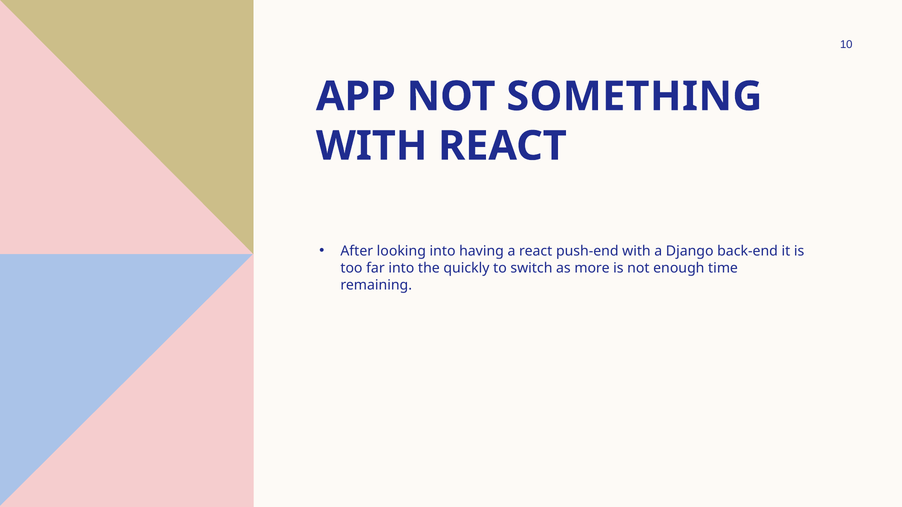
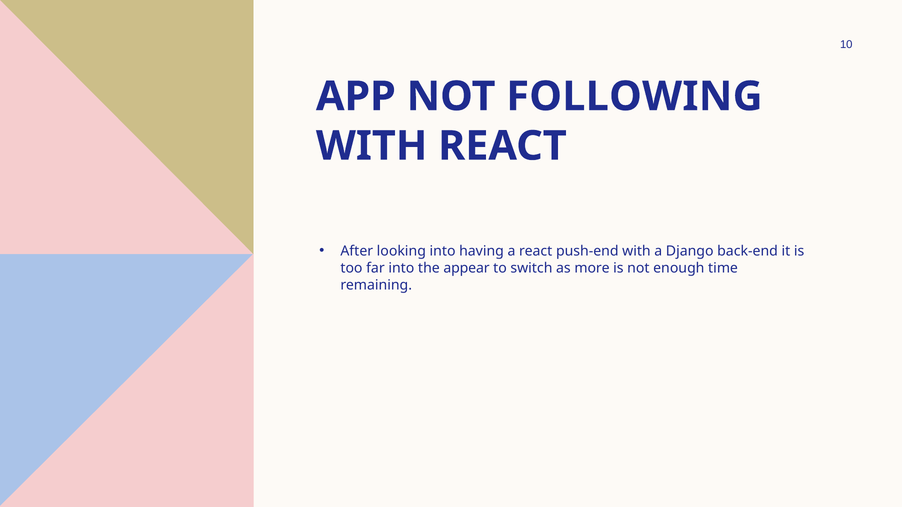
SOMETHING: SOMETHING -> FOLLOWING
quickly: quickly -> appear
